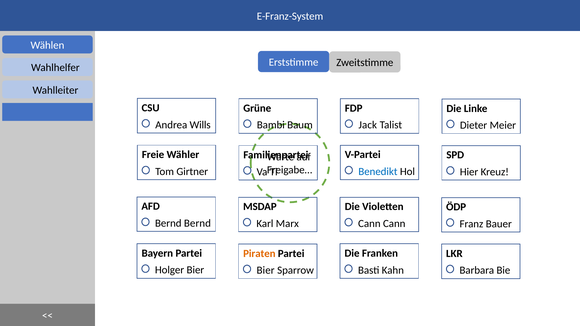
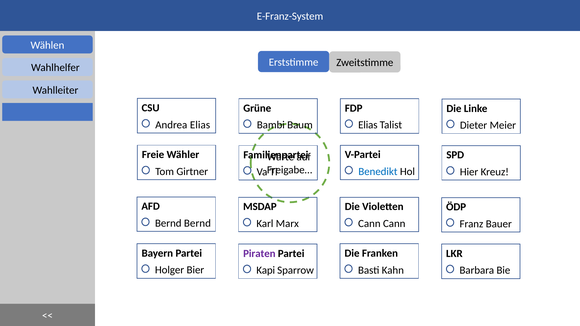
Andrea Wills: Wills -> Elias
Jack at (368, 125): Jack -> Elias
Piraten colour: orange -> purple
Bier at (266, 271): Bier -> Kapi
